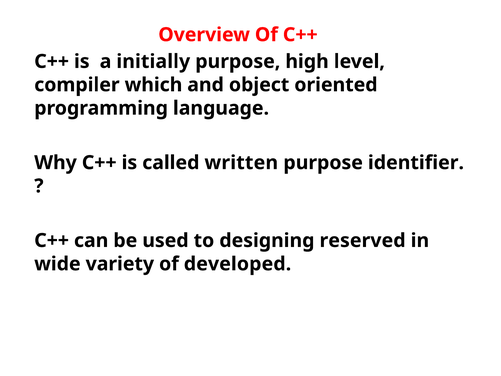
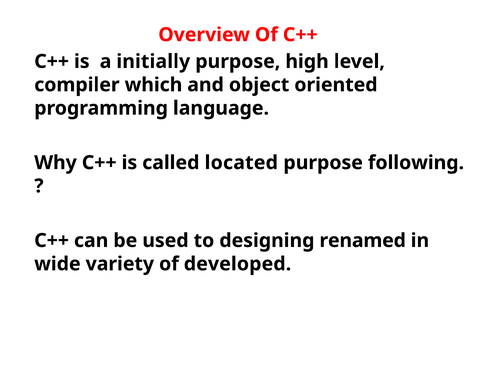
written: written -> located
identifier: identifier -> following
reserved: reserved -> renamed
